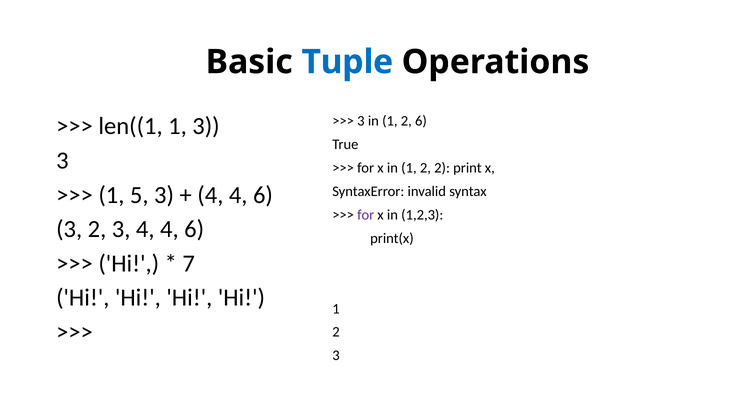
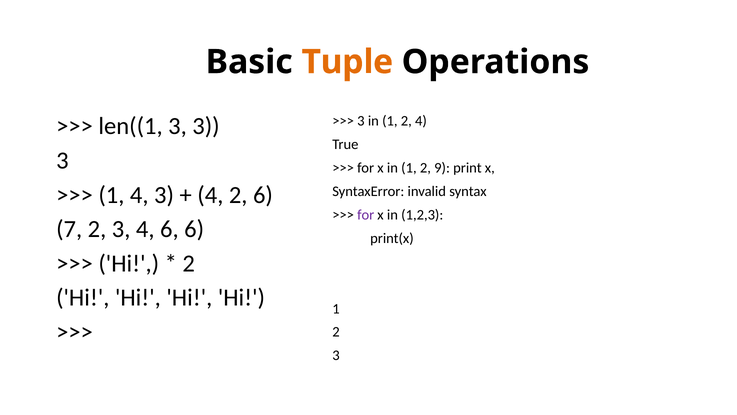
Tuple colour: blue -> orange
2 6: 6 -> 4
len((1 1: 1 -> 3
2 2: 2 -> 9
1 5: 5 -> 4
4 at (238, 195): 4 -> 2
3 at (69, 229): 3 -> 7
3 4 4: 4 -> 6
7 at (189, 263): 7 -> 2
